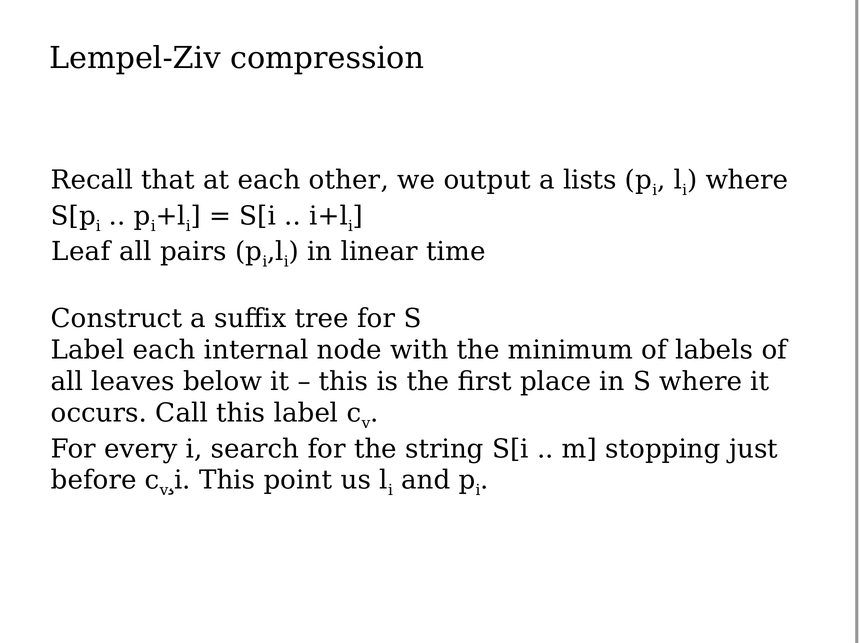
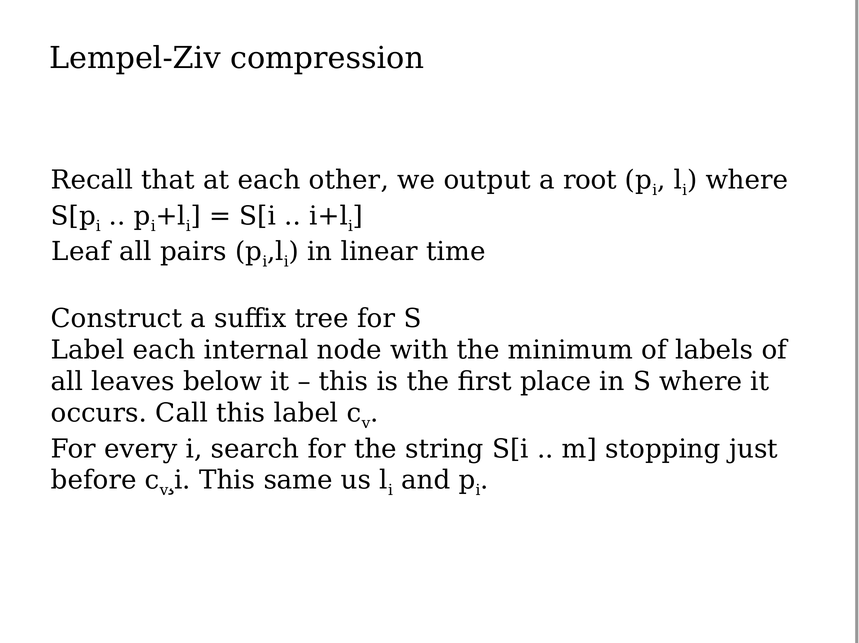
lists: lists -> root
point: point -> same
